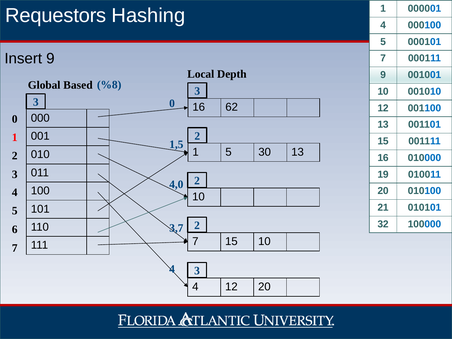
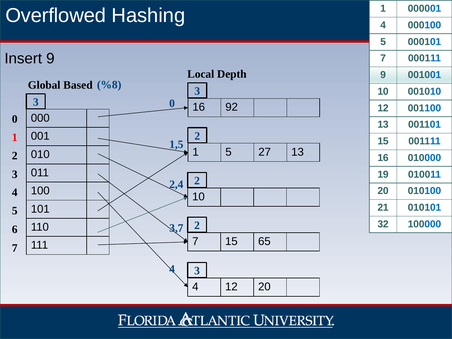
Requestors: Requestors -> Overflowed
62: 62 -> 92
30: 30 -> 27
4,0: 4,0 -> 2,4
15 10: 10 -> 65
